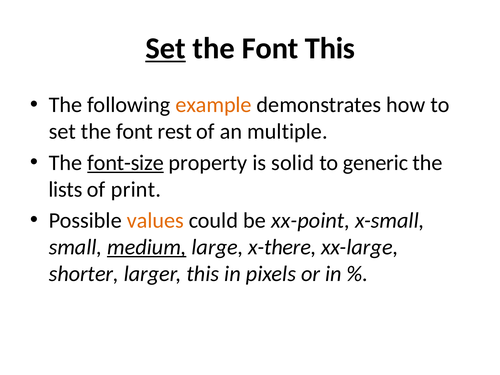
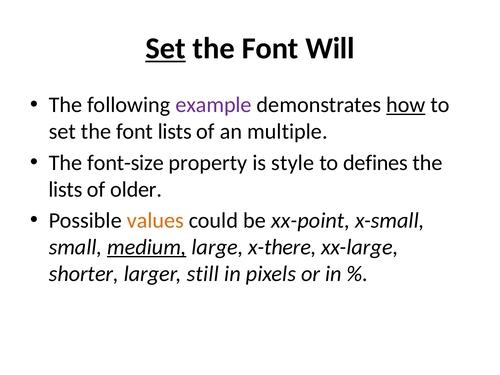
Font This: This -> Will
example colour: orange -> purple
how underline: none -> present
font rest: rest -> lists
font-size underline: present -> none
solid: solid -> style
generic: generic -> defines
print: print -> older
larger this: this -> still
